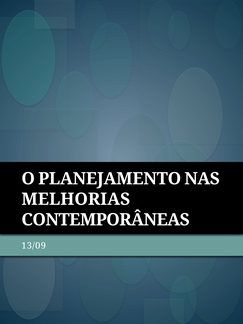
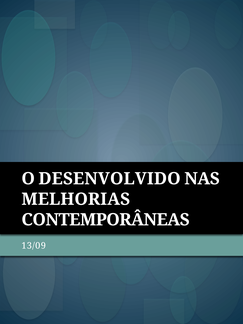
PLANEJAMENTO: PLANEJAMENTO -> DESENVOLVIDO
